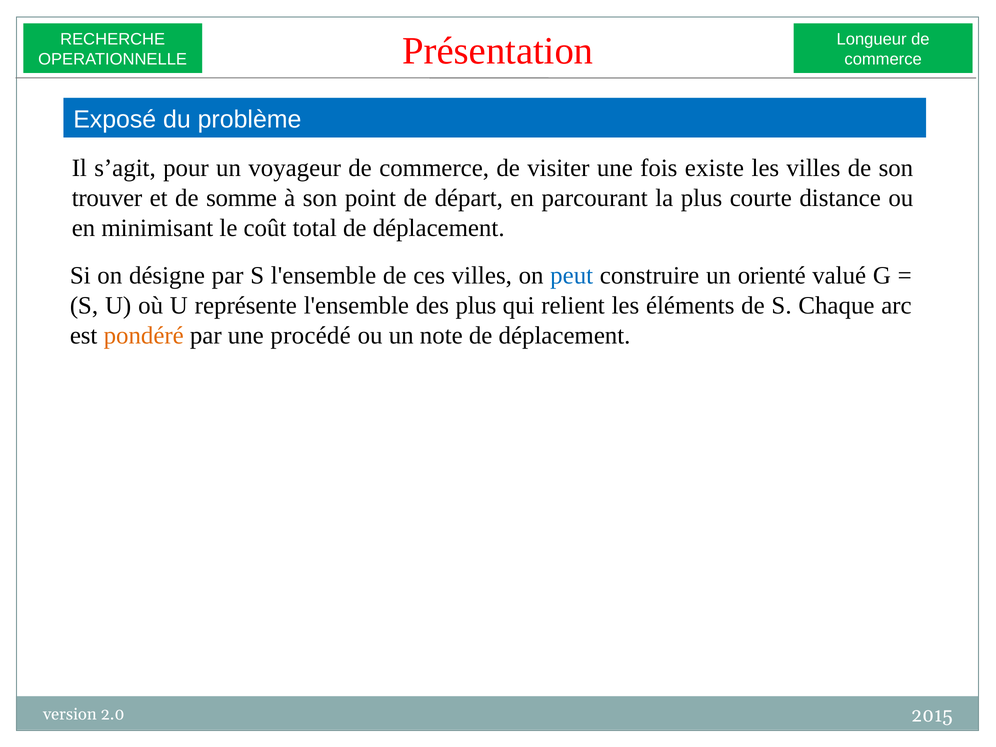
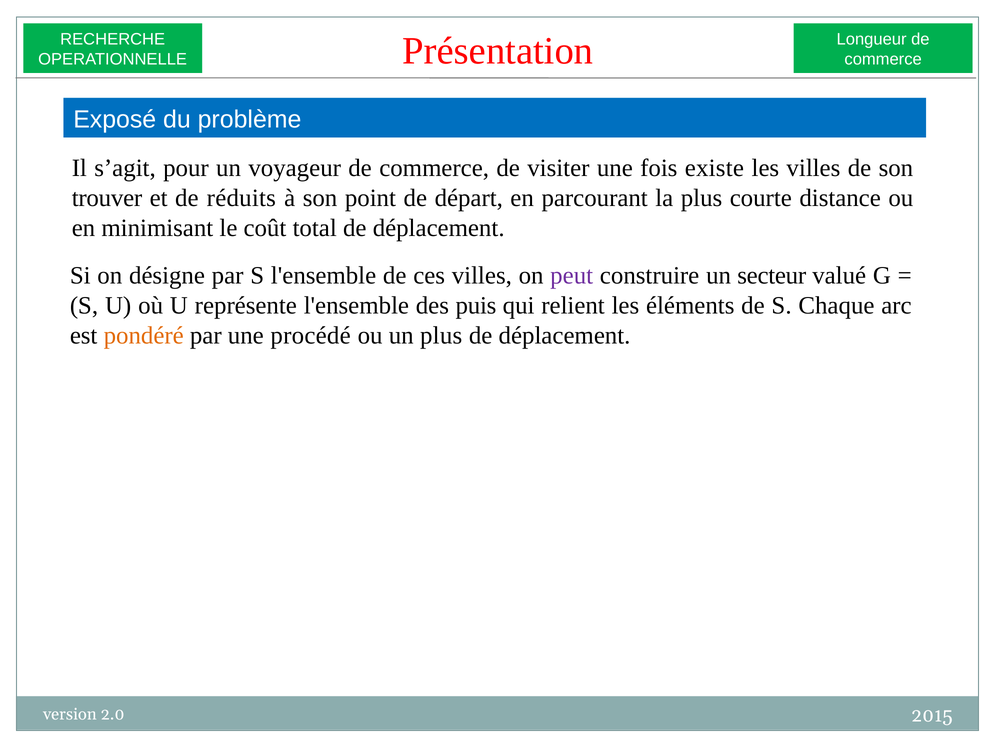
somme: somme -> réduits
peut colour: blue -> purple
orienté: orienté -> secteur
des plus: plus -> puis
un note: note -> plus
